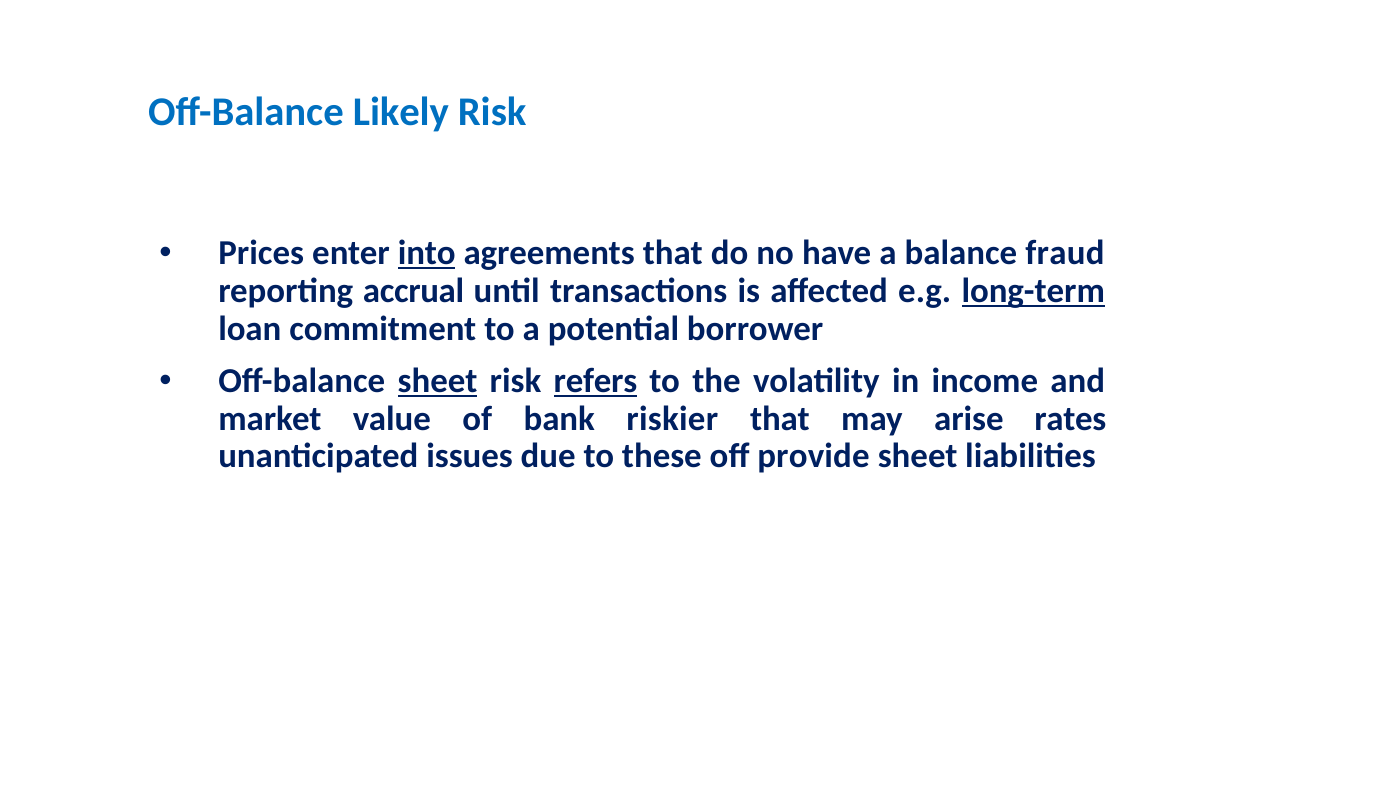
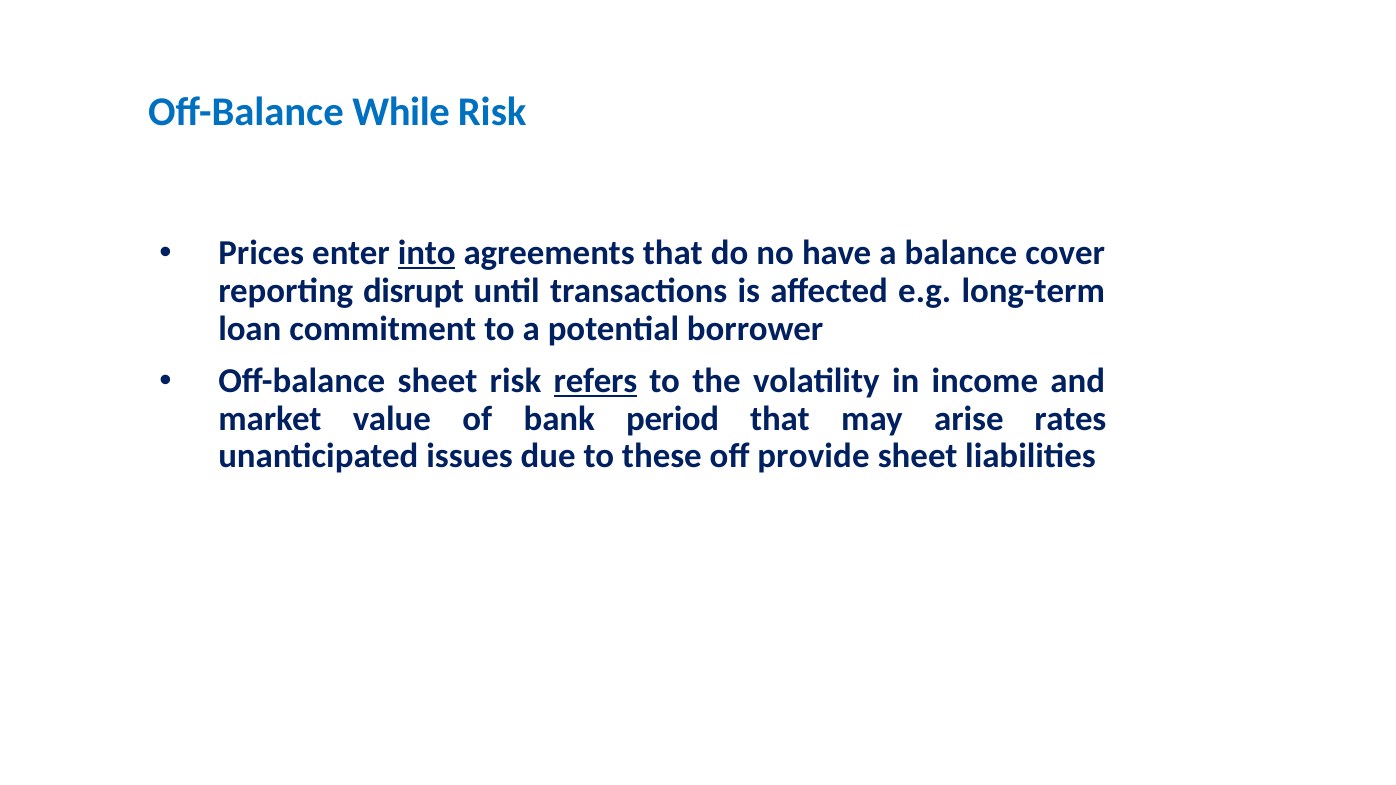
Likely: Likely -> While
fraud: fraud -> cover
accrual: accrual -> disrupt
long-term underline: present -> none
sheet at (438, 381) underline: present -> none
riskier: riskier -> period
